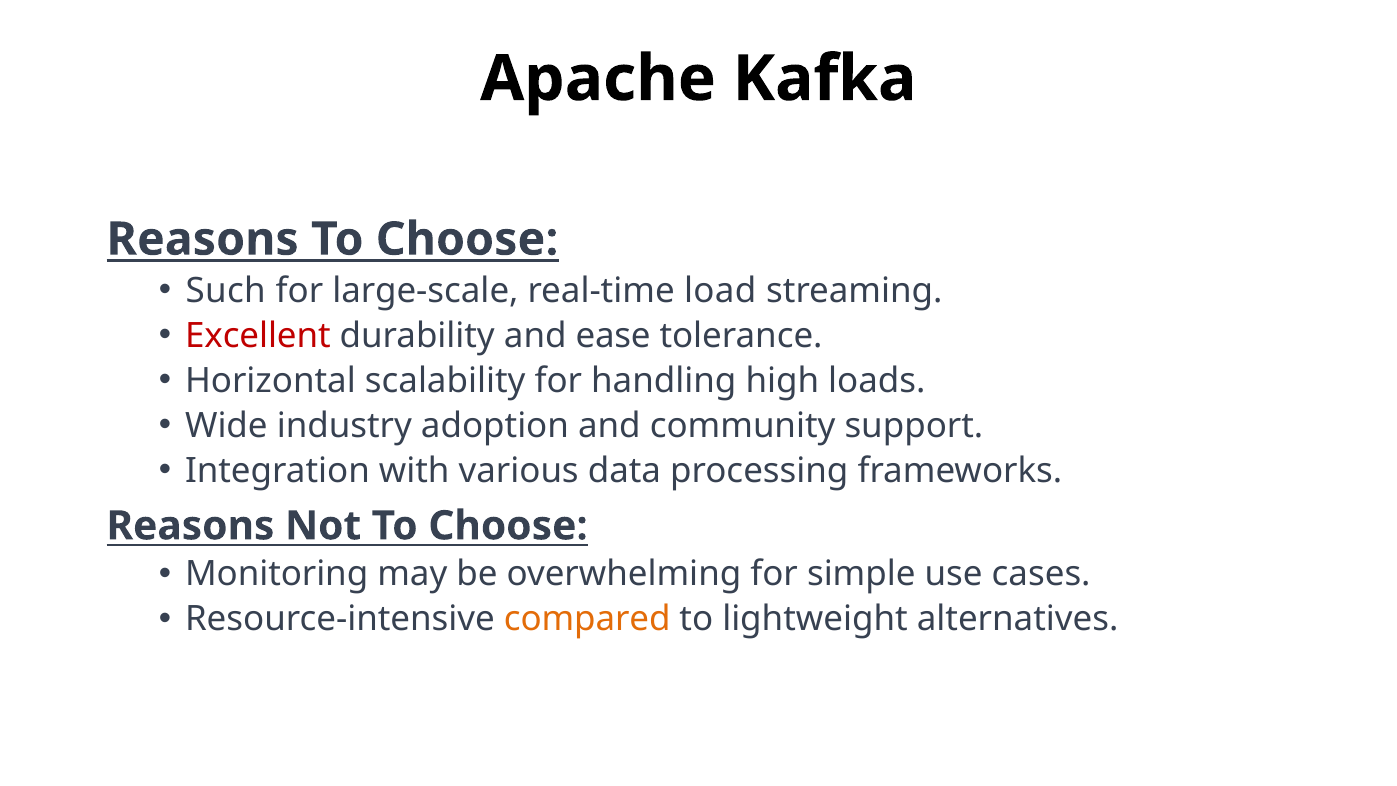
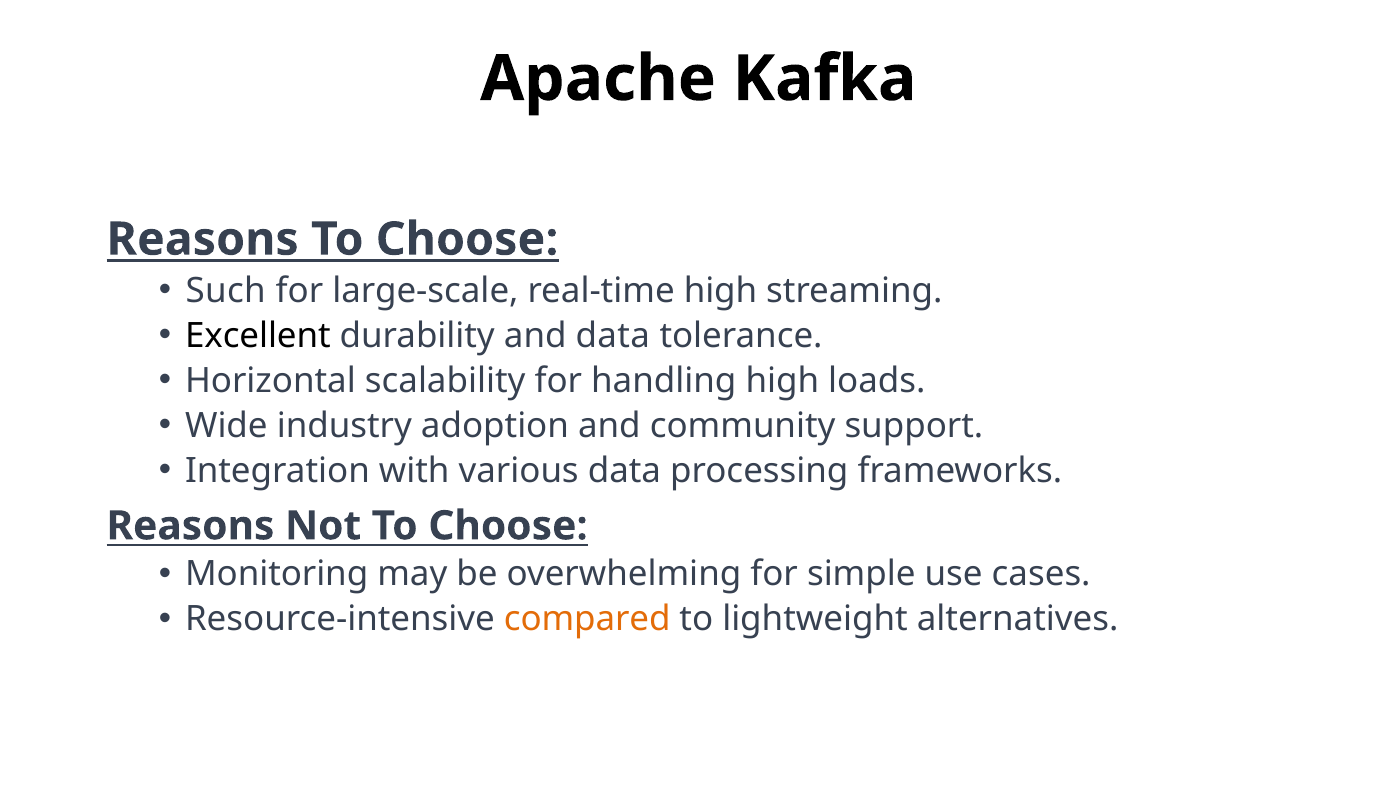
real-time load: load -> high
Excellent colour: red -> black
and ease: ease -> data
